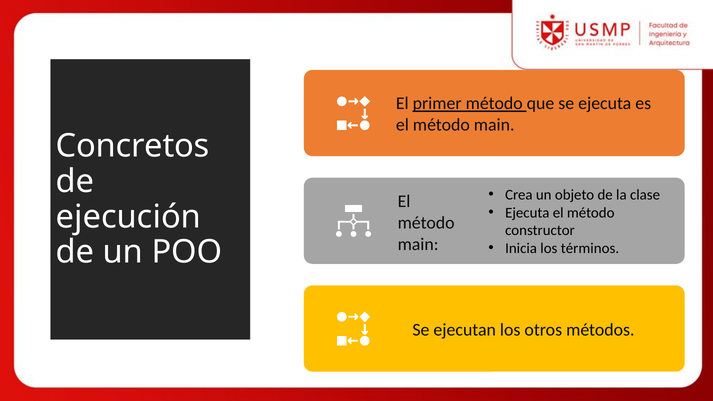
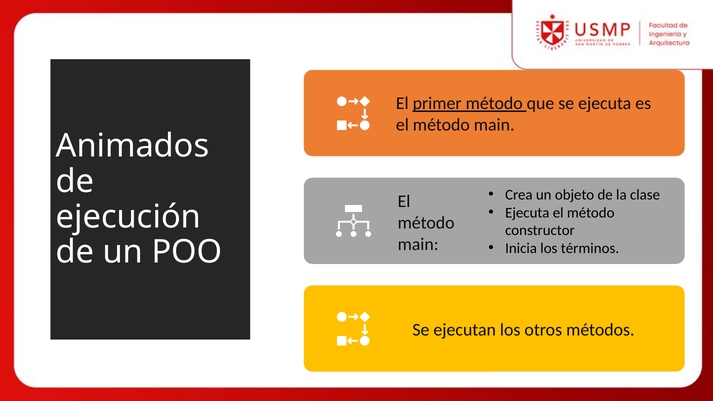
Concretos: Concretos -> Animados
